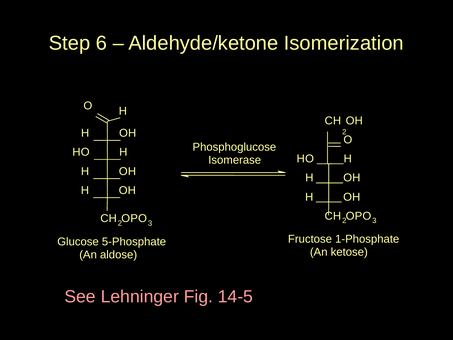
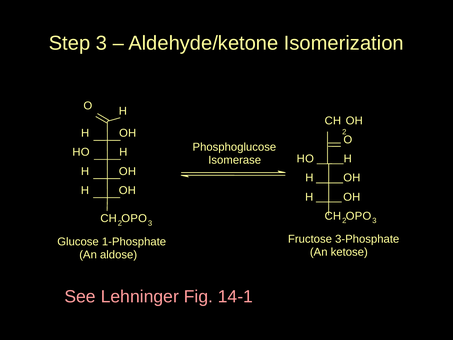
Step 6: 6 -> 3
1-Phosphate: 1-Phosphate -> 3-Phosphate
5-Phosphate: 5-Phosphate -> 1-Phosphate
14-5: 14-5 -> 14-1
